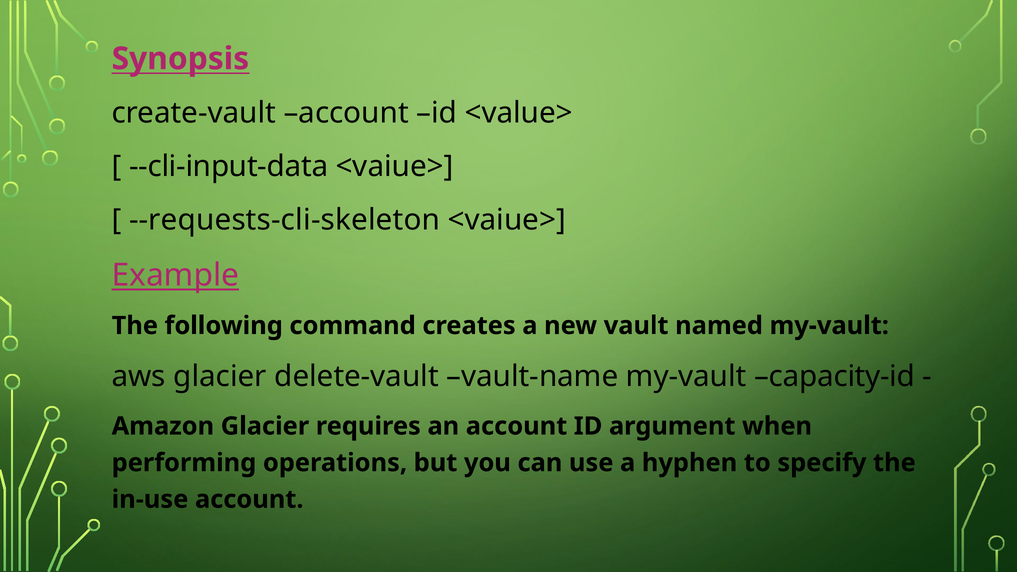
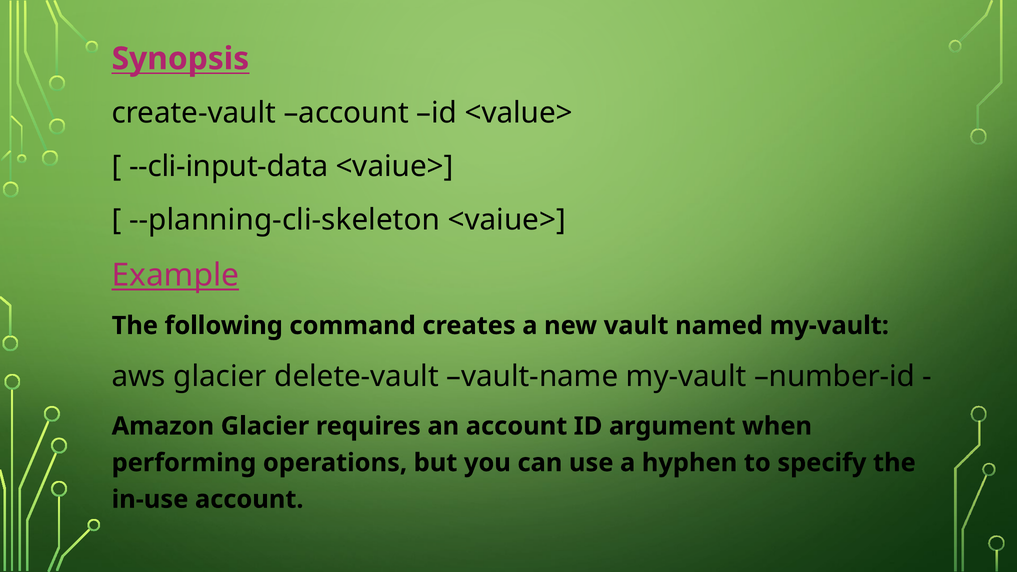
--requests-cli-skeleton: --requests-cli-skeleton -> --planning-cli-skeleton
capacity-id: capacity-id -> number-id
